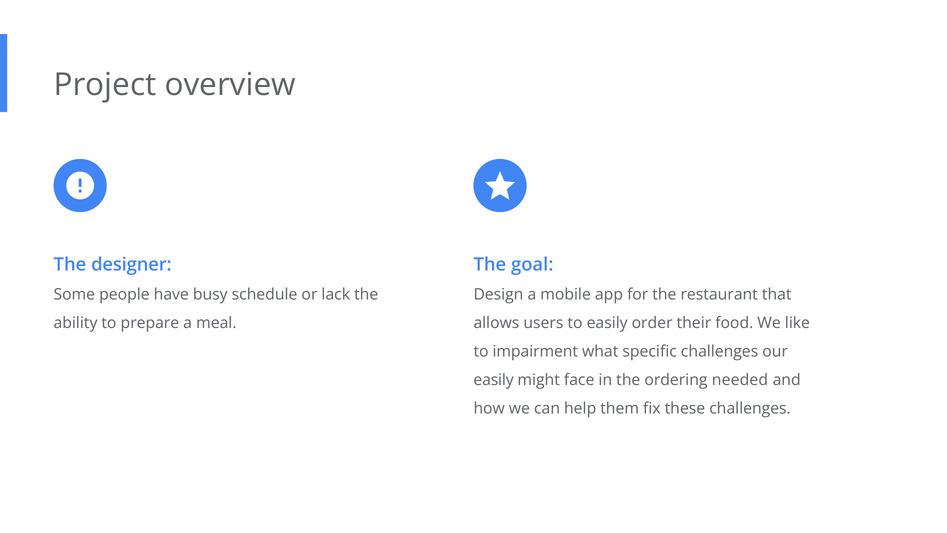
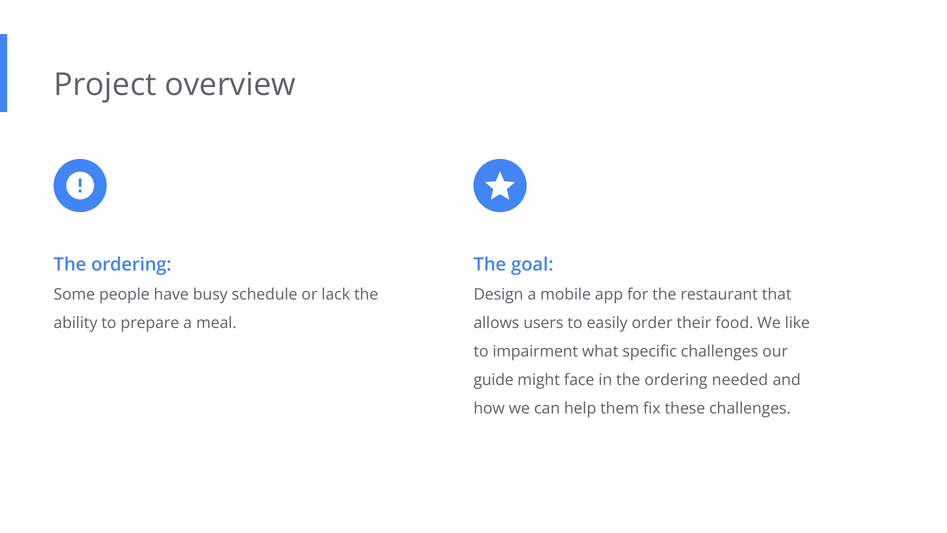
designer at (131, 265): designer -> ordering
easily at (494, 380): easily -> guide
